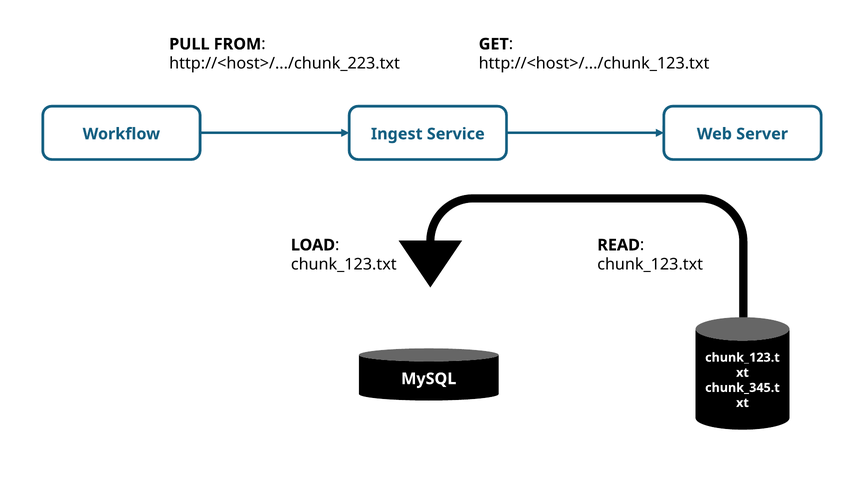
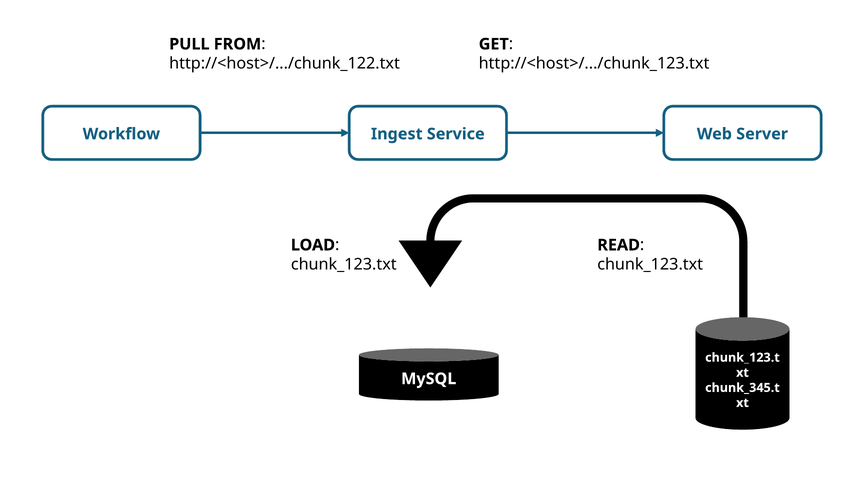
http://<host>/.../chunk_223.txt: http://<host>/.../chunk_223.txt -> http://<host>/.../chunk_122.txt
